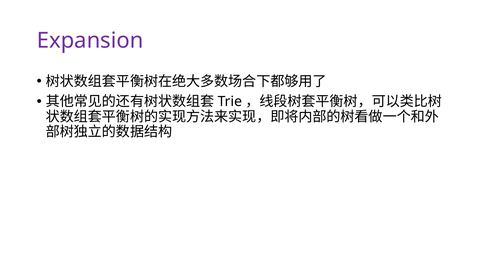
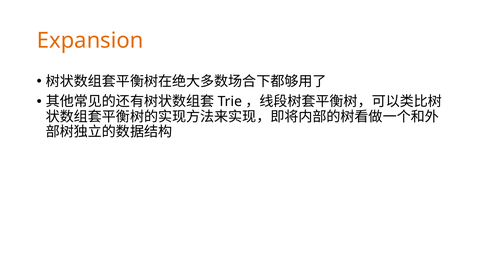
Expansion colour: purple -> orange
